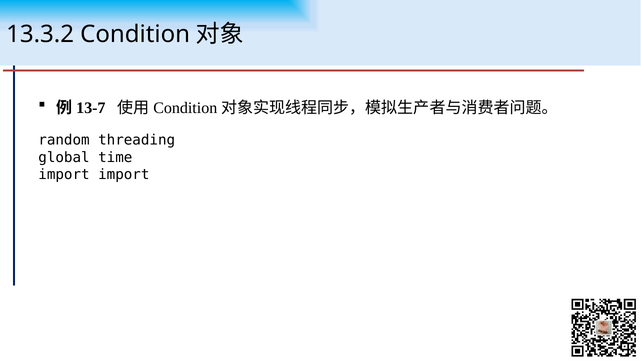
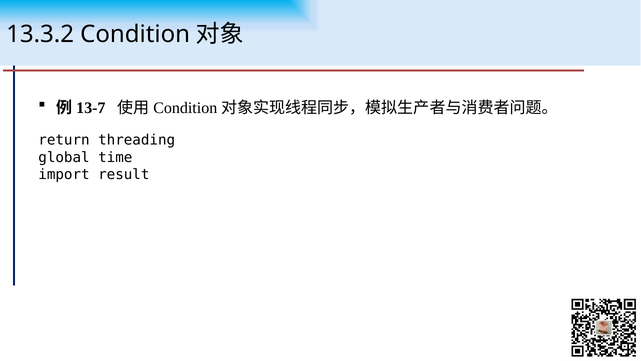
random: random -> return
import import: import -> result
